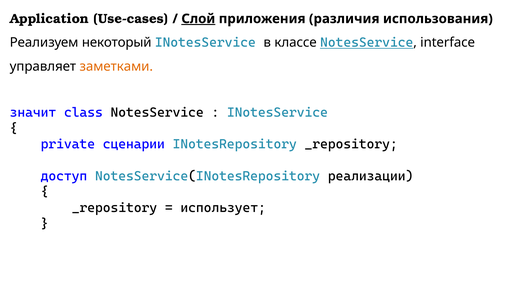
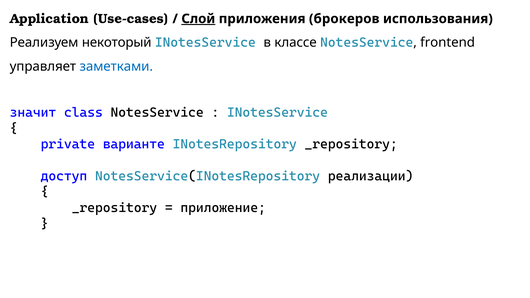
различия: различия -> брокеров
NotesService at (367, 43) underline: present -> none
interface: interface -> frontend
заметками colour: orange -> blue
сценарии: сценарии -> варианте
использует: использует -> приложение
